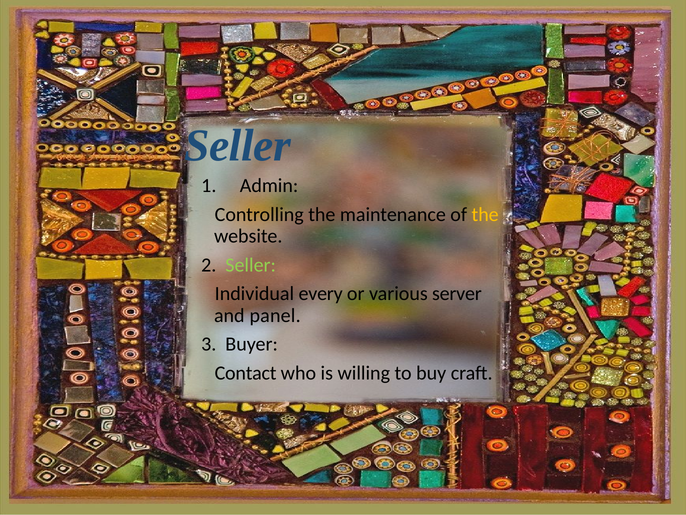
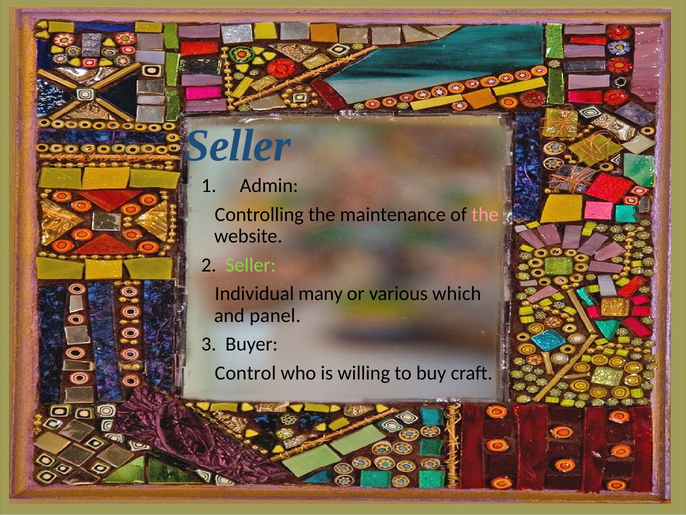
the at (485, 214) colour: yellow -> pink
every: every -> many
server: server -> which
Contact: Contact -> Control
